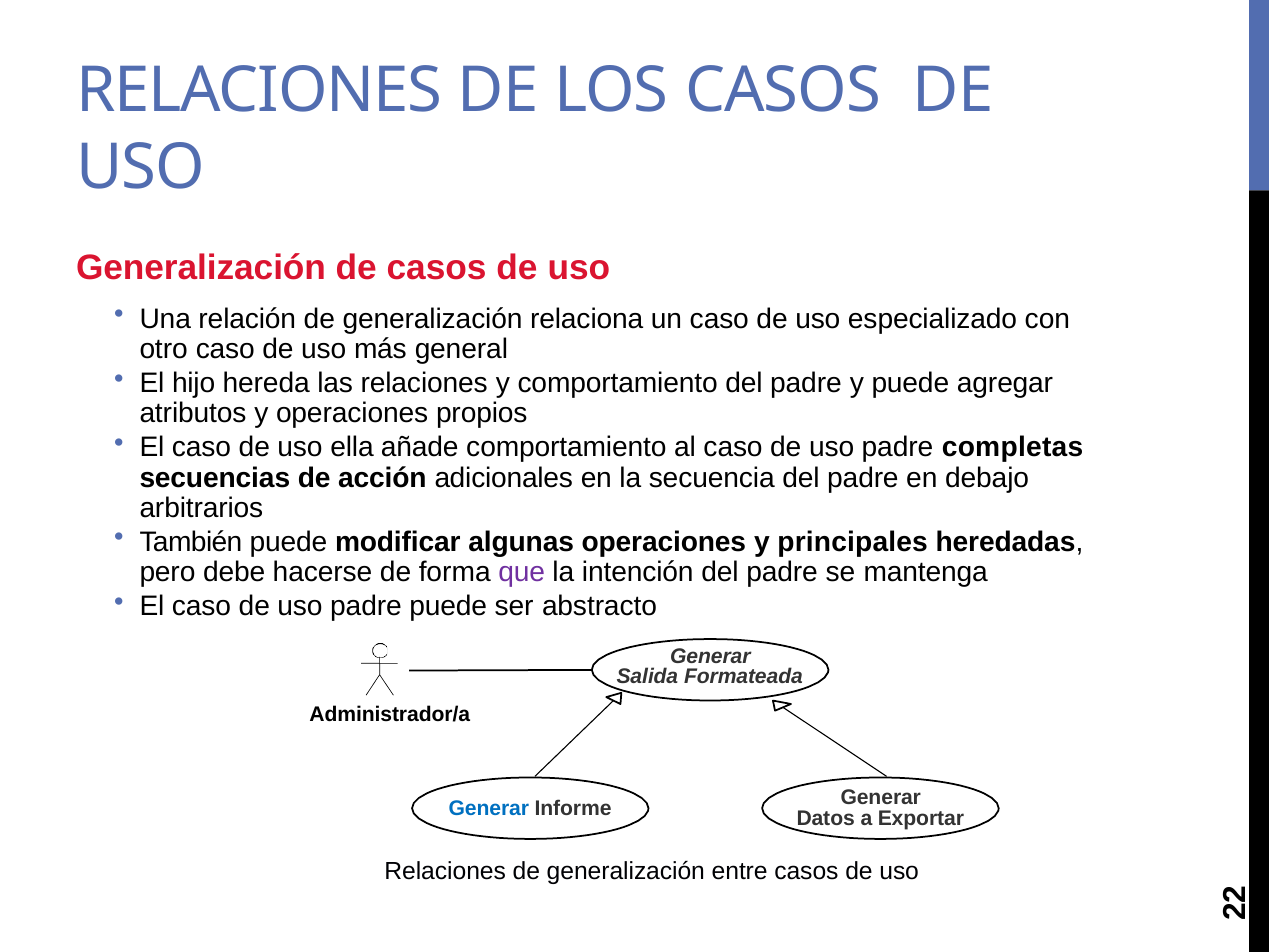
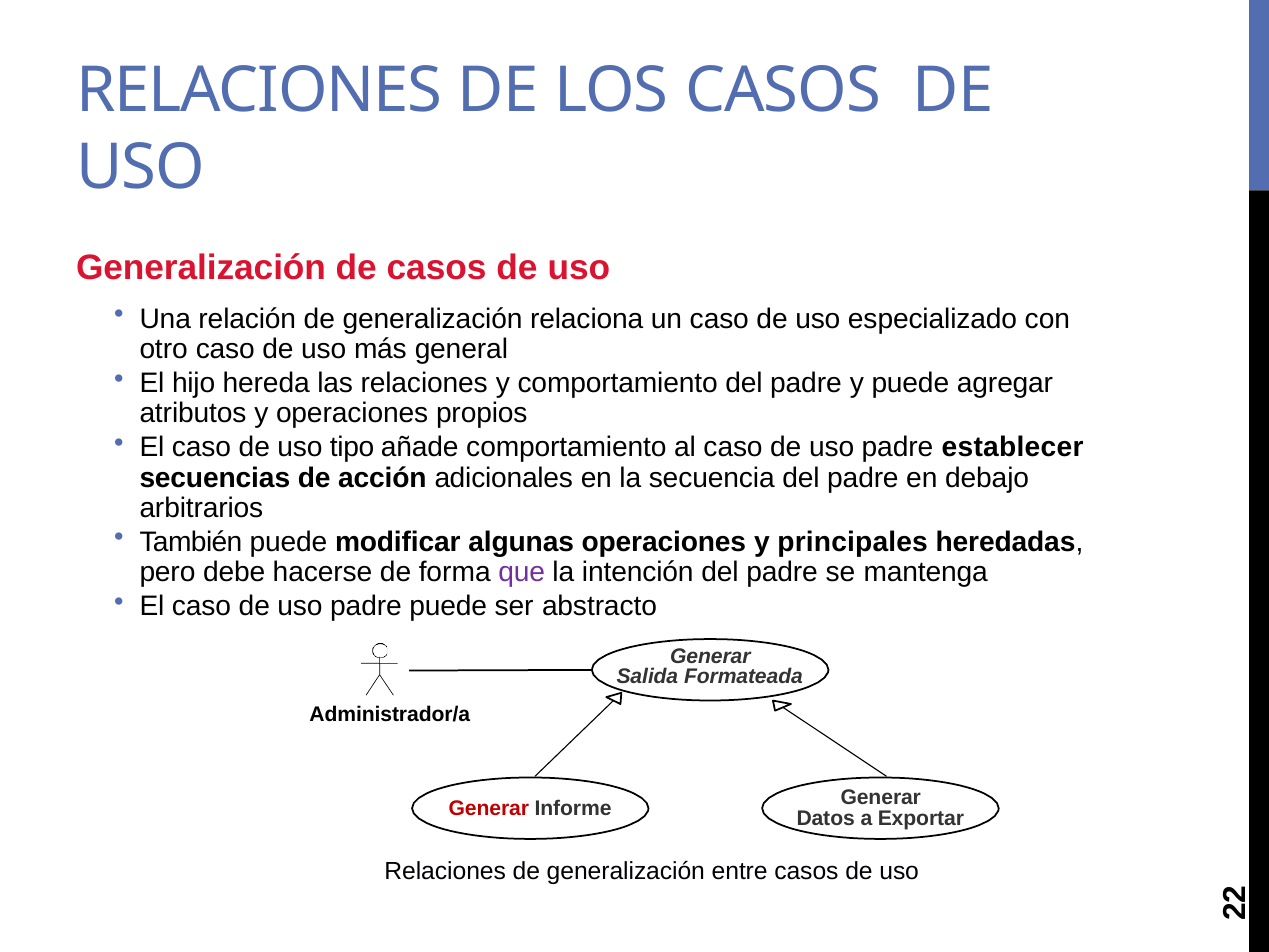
ella: ella -> tipo
completas: completas -> establecer
Generar at (489, 808) colour: blue -> red
